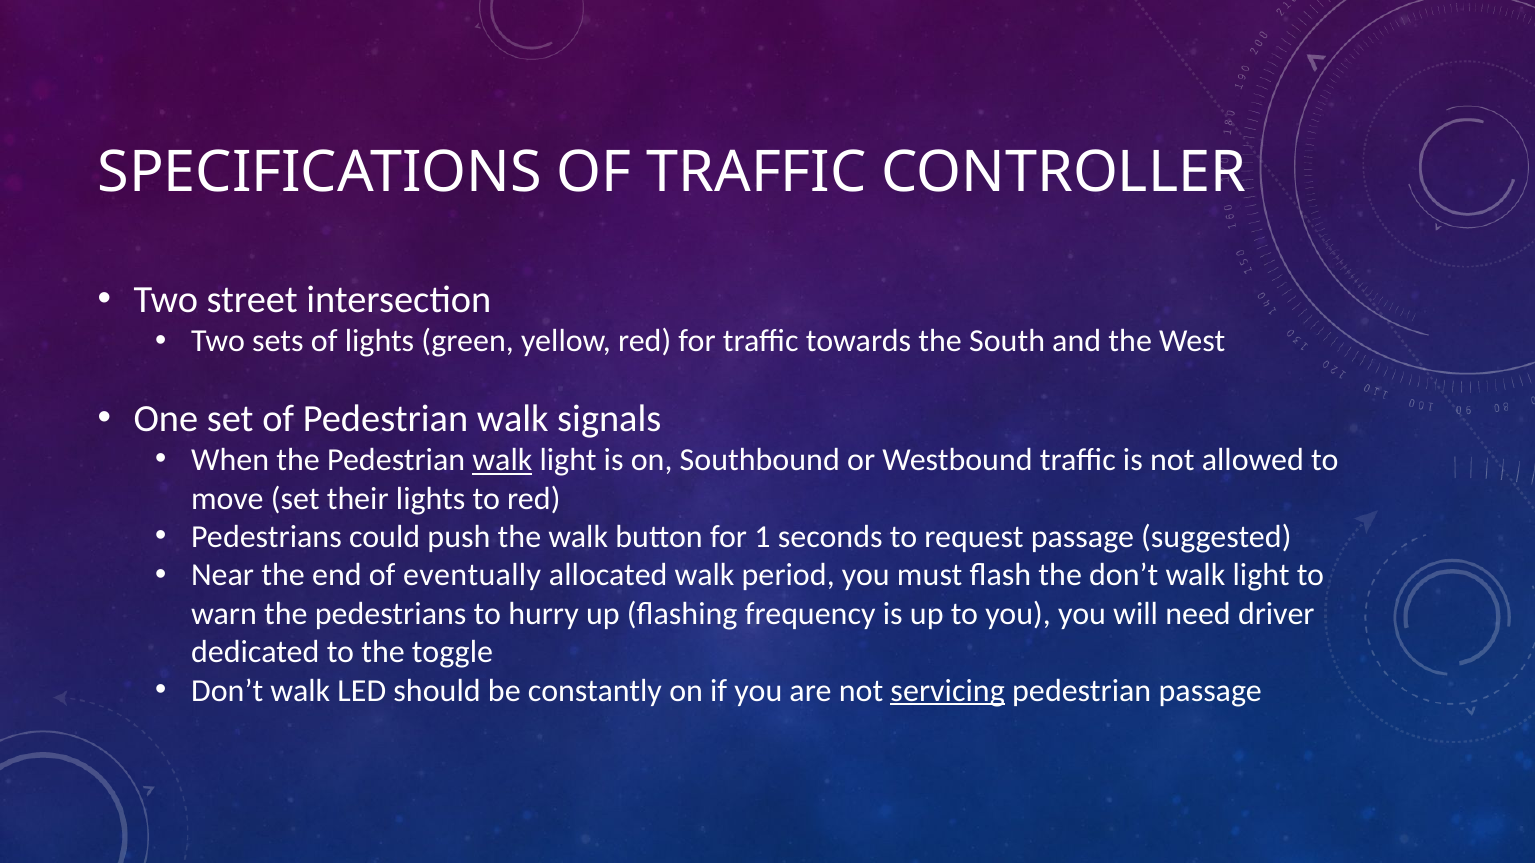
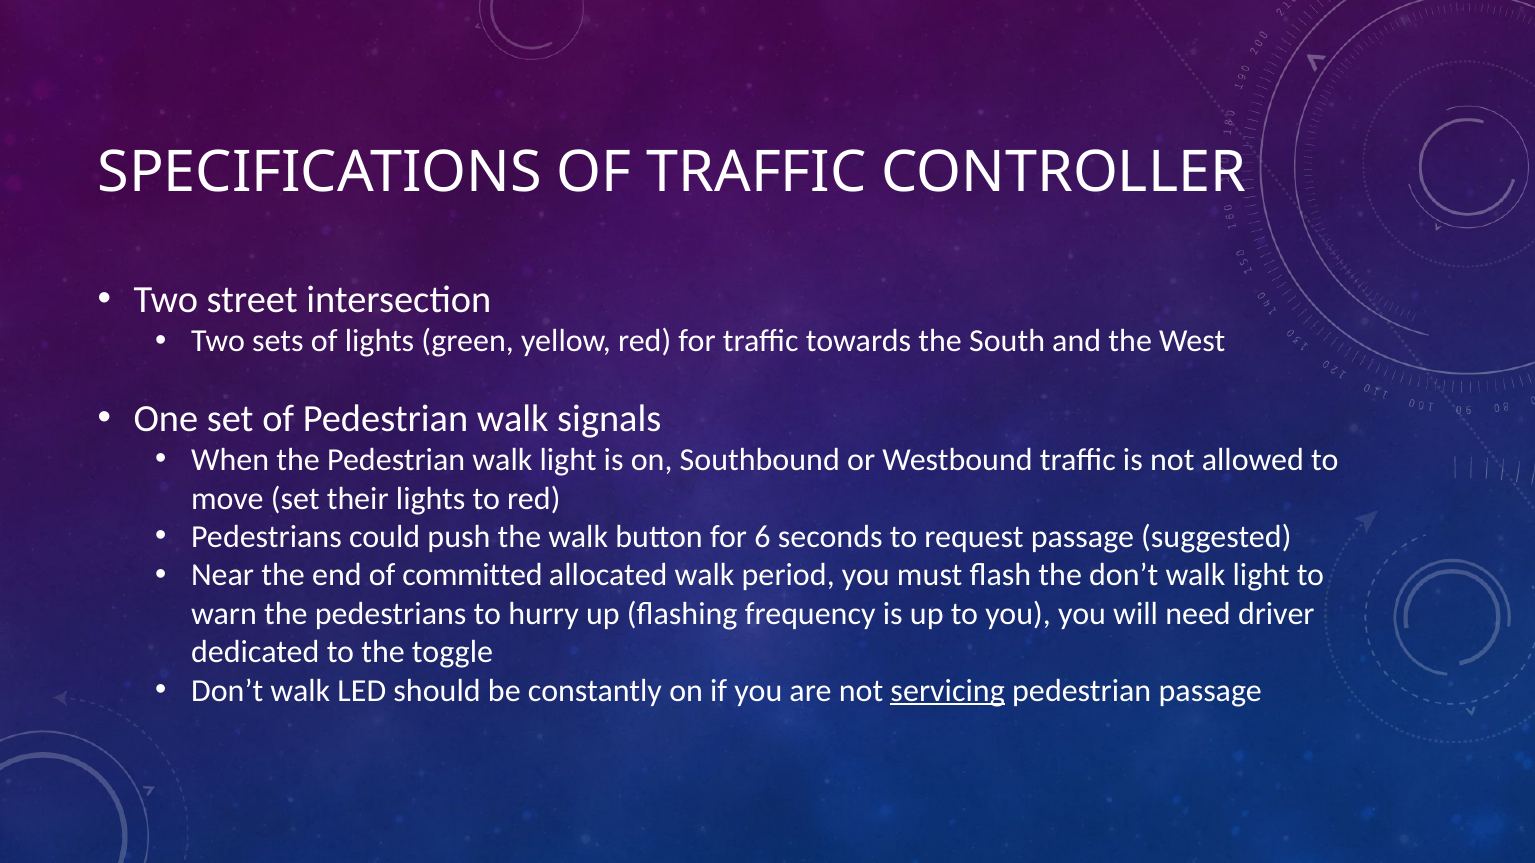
walk at (502, 460) underline: present -> none
1: 1 -> 6
eventually: eventually -> committed
